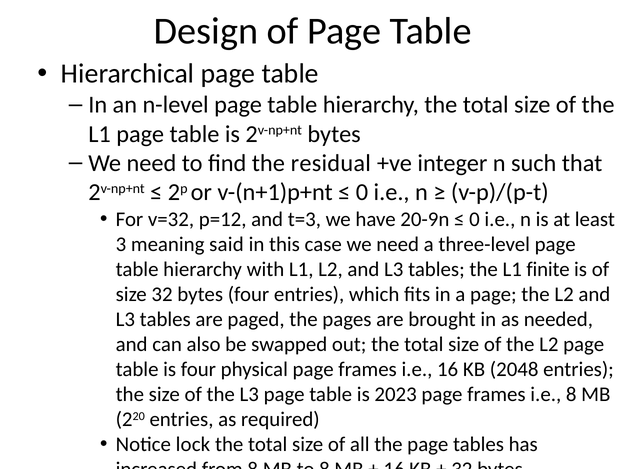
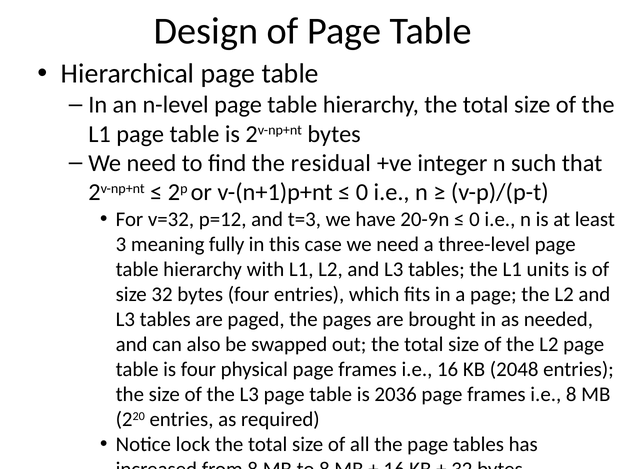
said: said -> fully
finite: finite -> units
2023: 2023 -> 2036
